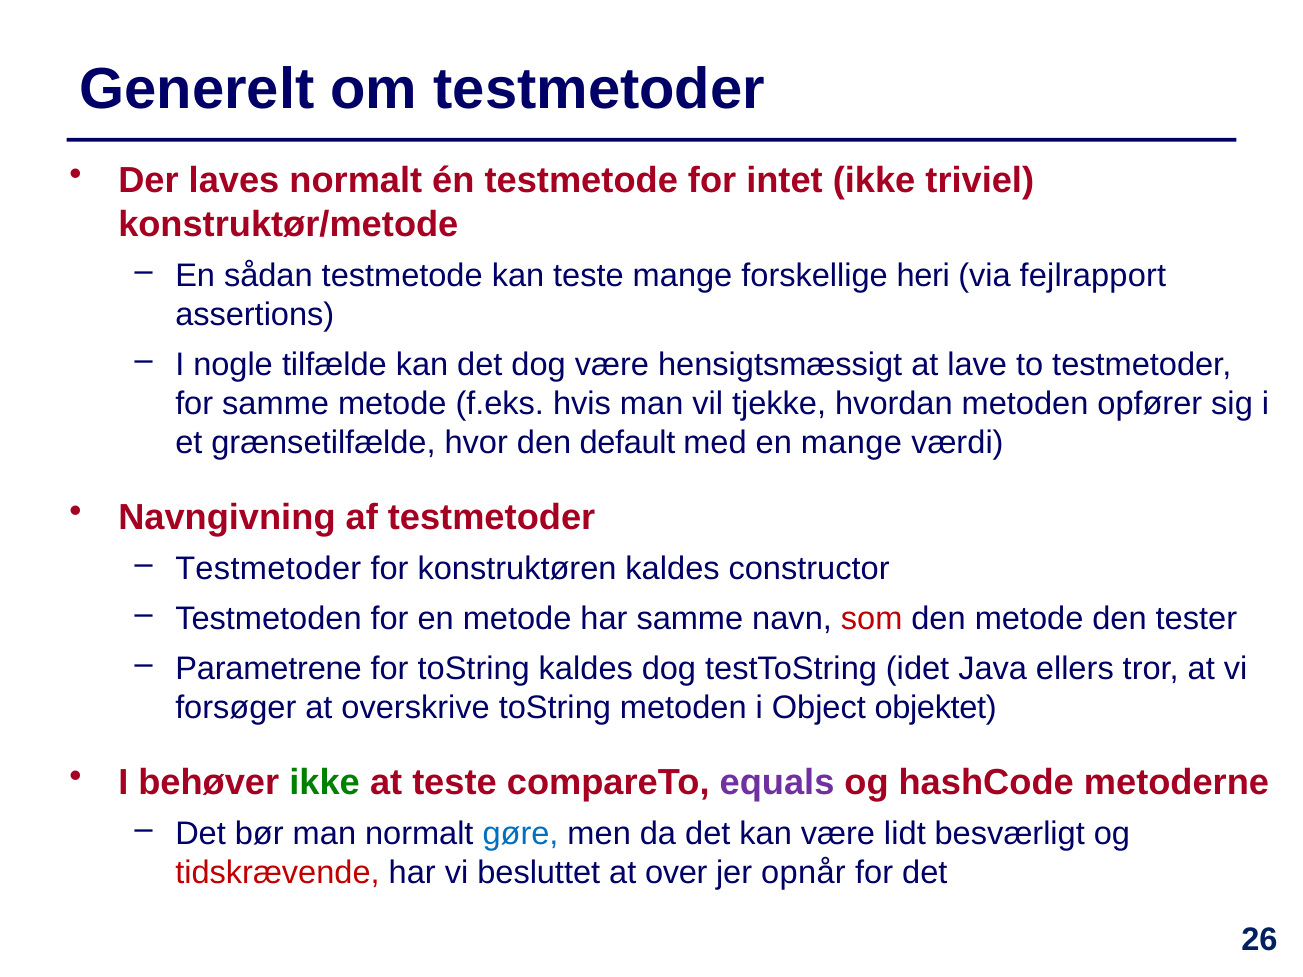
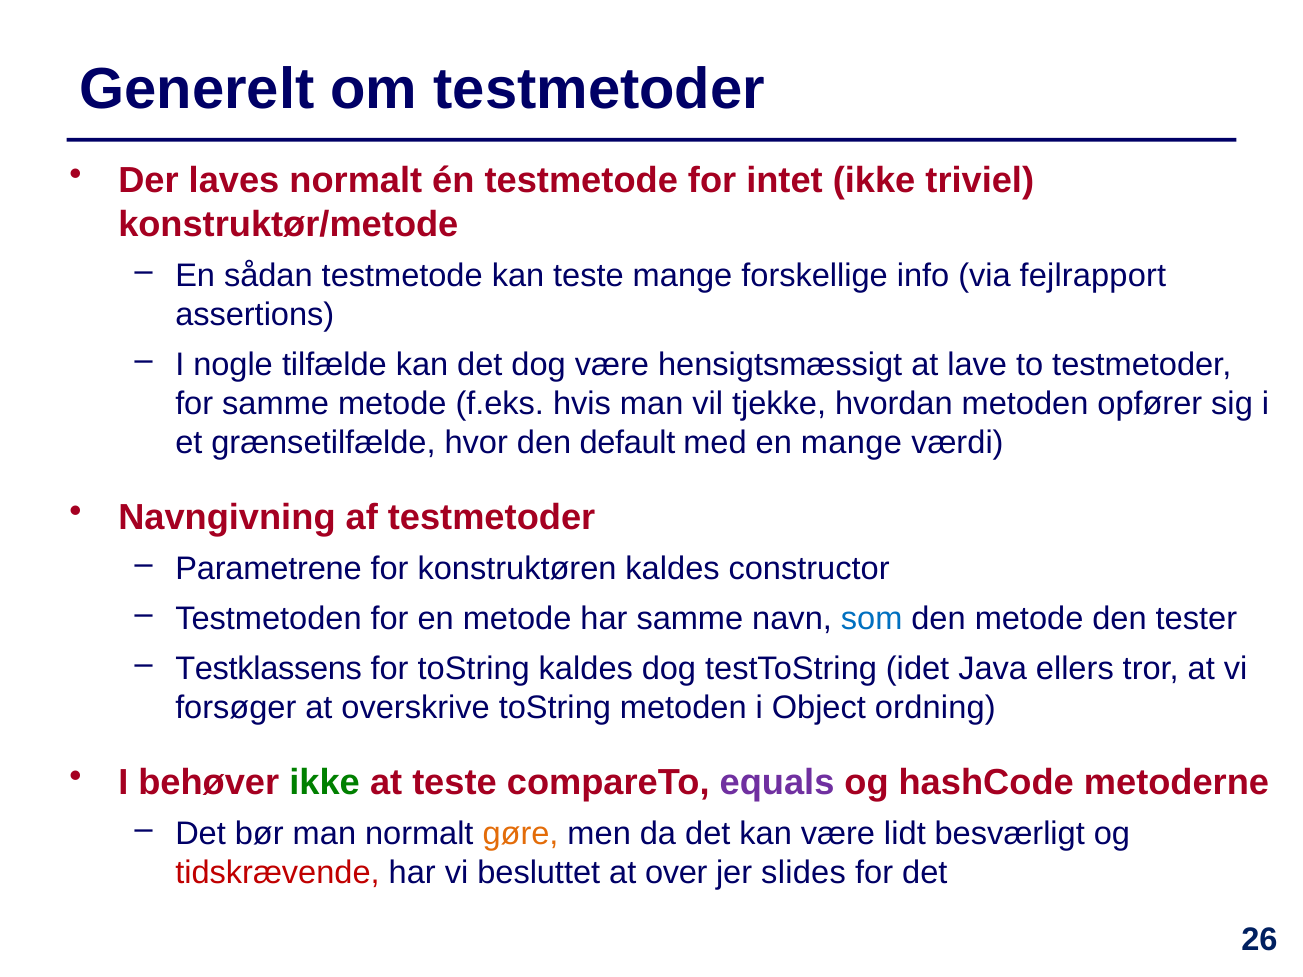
heri: heri -> info
Testmetoder at (268, 569): Testmetoder -> Parametrene
som colour: red -> blue
Parametrene: Parametrene -> Testklassens
objektet: objektet -> ordning
gøre colour: blue -> orange
opnår: opnår -> slides
